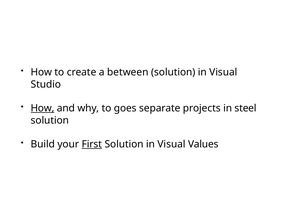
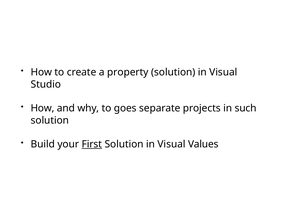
between: between -> property
How at (43, 108) underline: present -> none
steel: steel -> such
